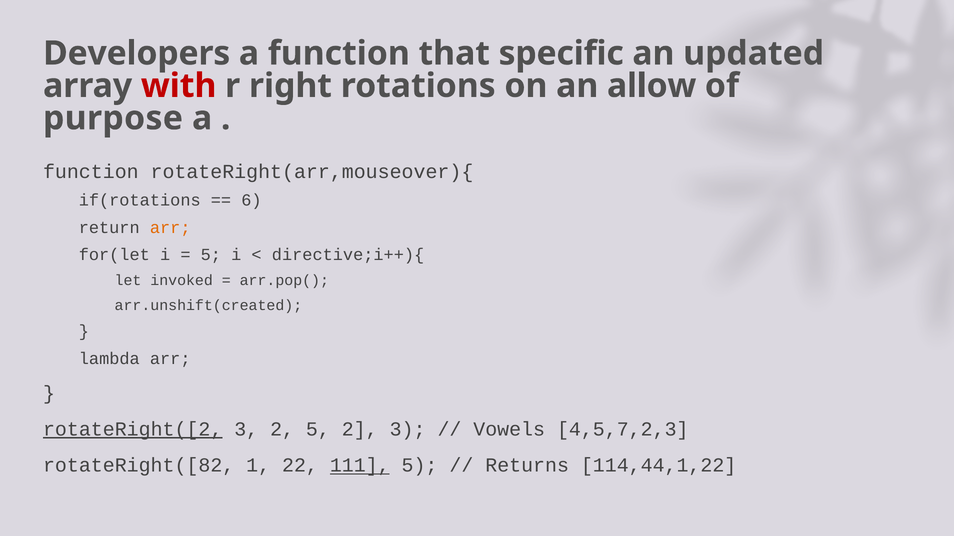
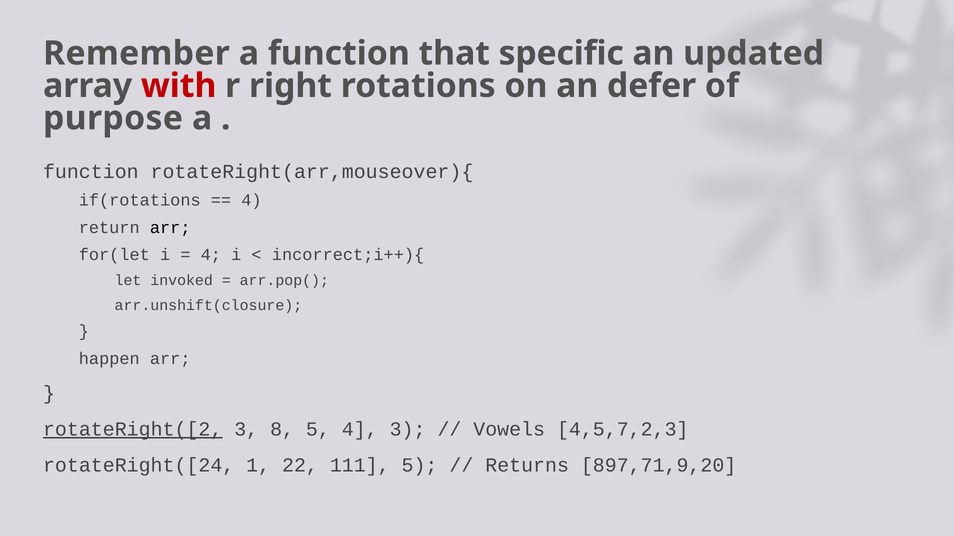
Developers: Developers -> Remember
allow: allow -> defer
6 at (251, 201): 6 -> 4
arr at (170, 228) colour: orange -> black
5 at (211, 255): 5 -> 4
directive;i++){: directive;i++){ -> incorrect;i++){
arr.unshift(created: arr.unshift(created -> arr.unshift(closure
lambda: lambda -> happen
3 2: 2 -> 8
5 2: 2 -> 4
rotateRight([82: rotateRight([82 -> rotateRight([24
111 underline: present -> none
114,44,1,22: 114,44,1,22 -> 897,71,9,20
